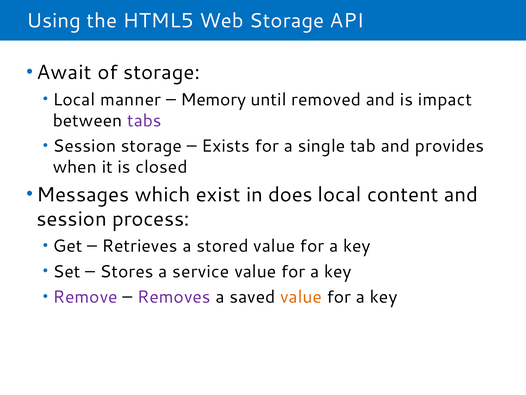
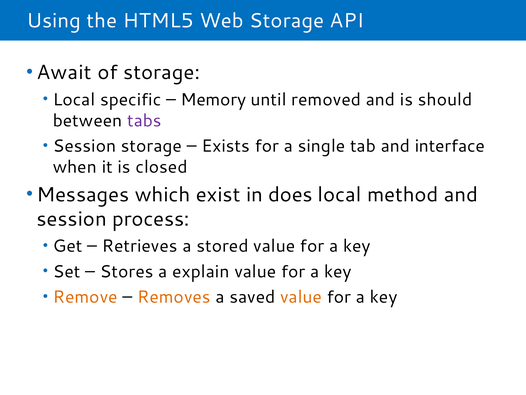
manner: manner -> specific
impact: impact -> should
provides: provides -> interface
content: content -> method
service: service -> explain
Remove colour: purple -> orange
Removes colour: purple -> orange
